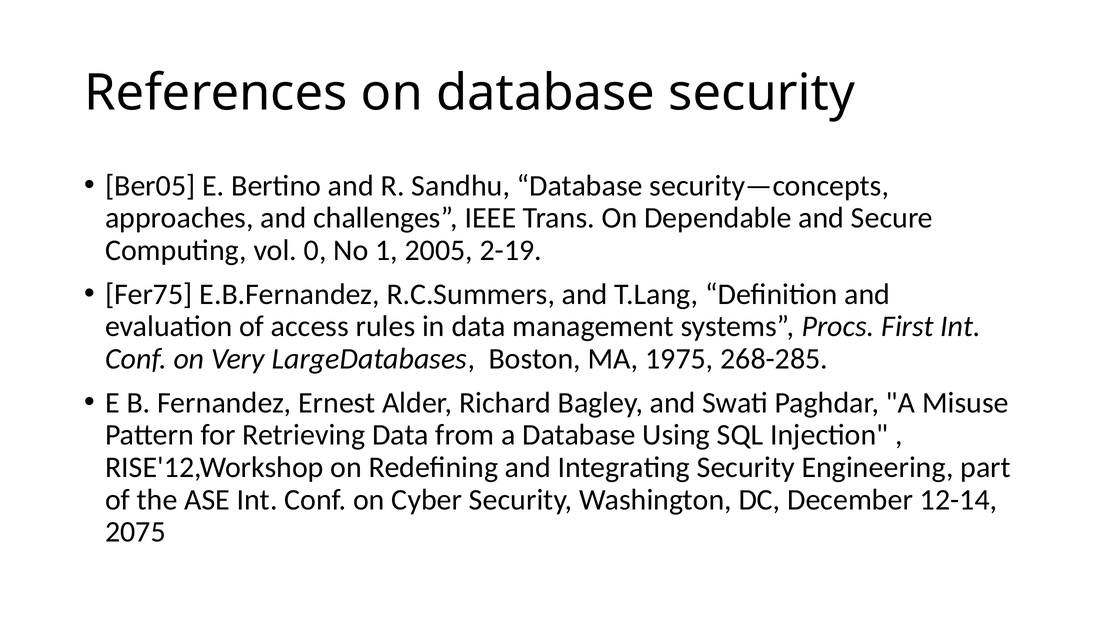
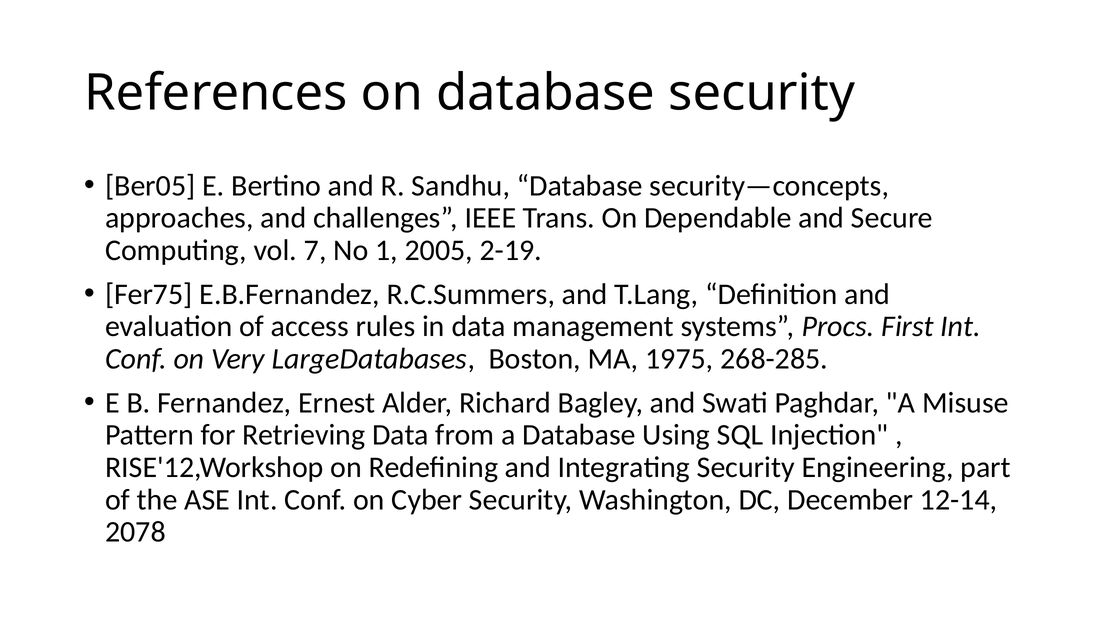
0: 0 -> 7
2075: 2075 -> 2078
